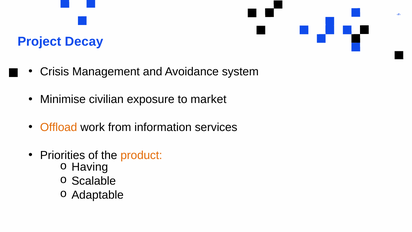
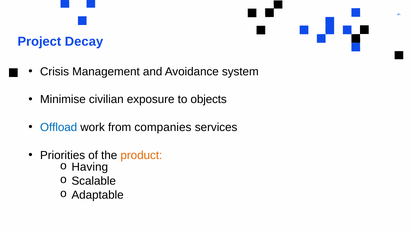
market: market -> objects
Offload colour: orange -> blue
information: information -> companies
